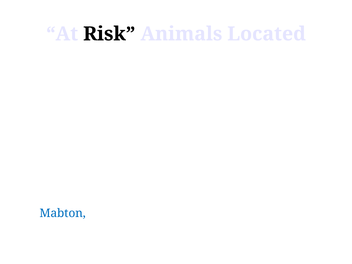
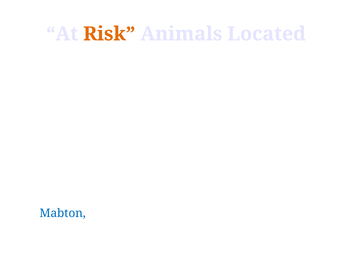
Risk at (109, 34) colour: black -> orange
